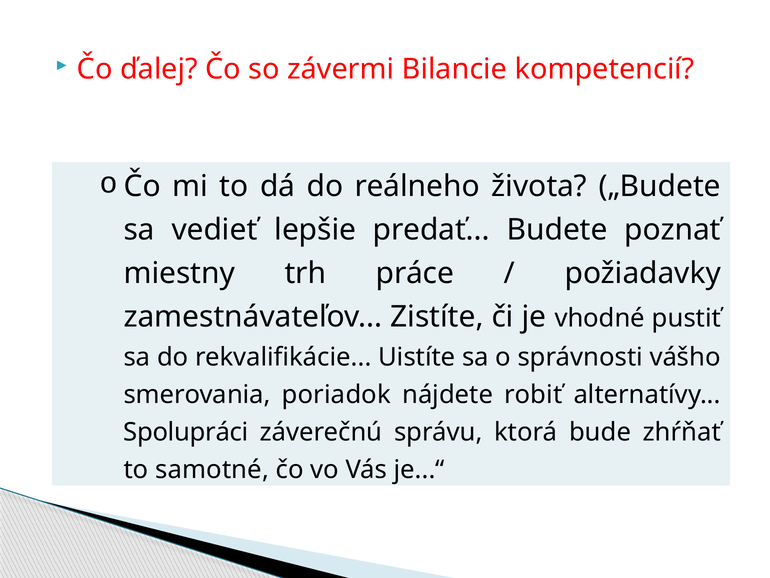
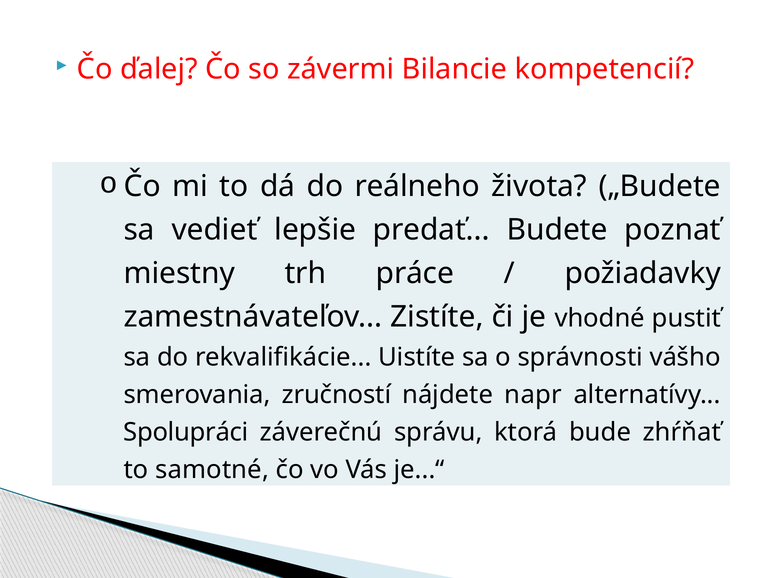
poriadok: poriadok -> zručností
robiť: robiť -> napr
